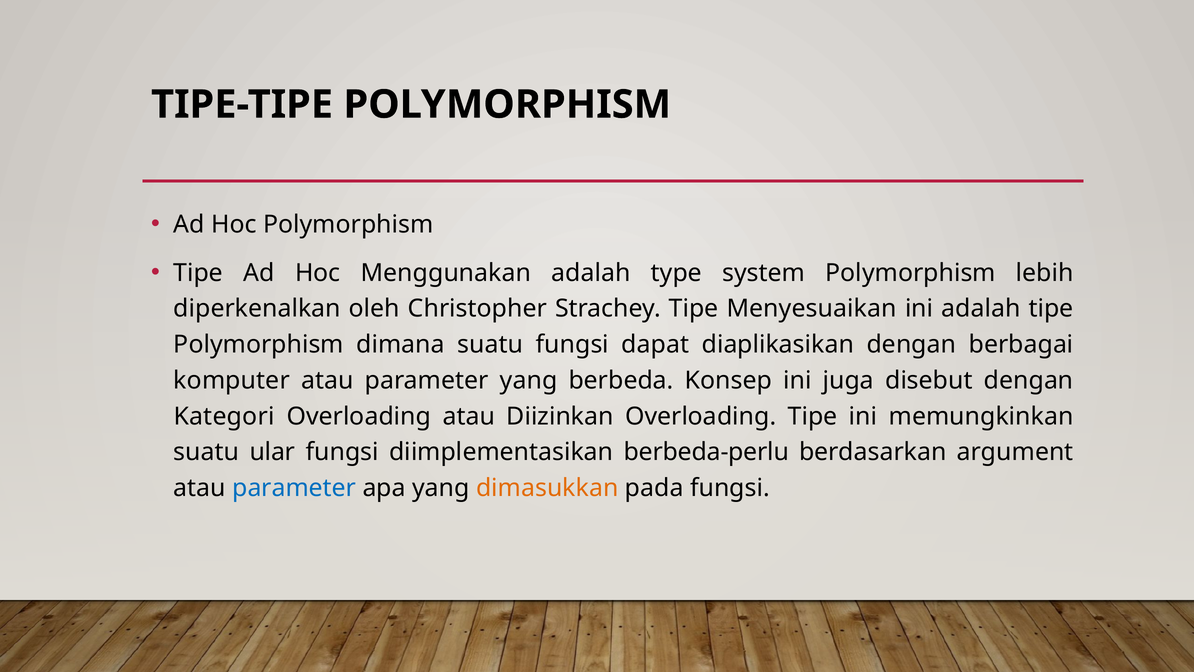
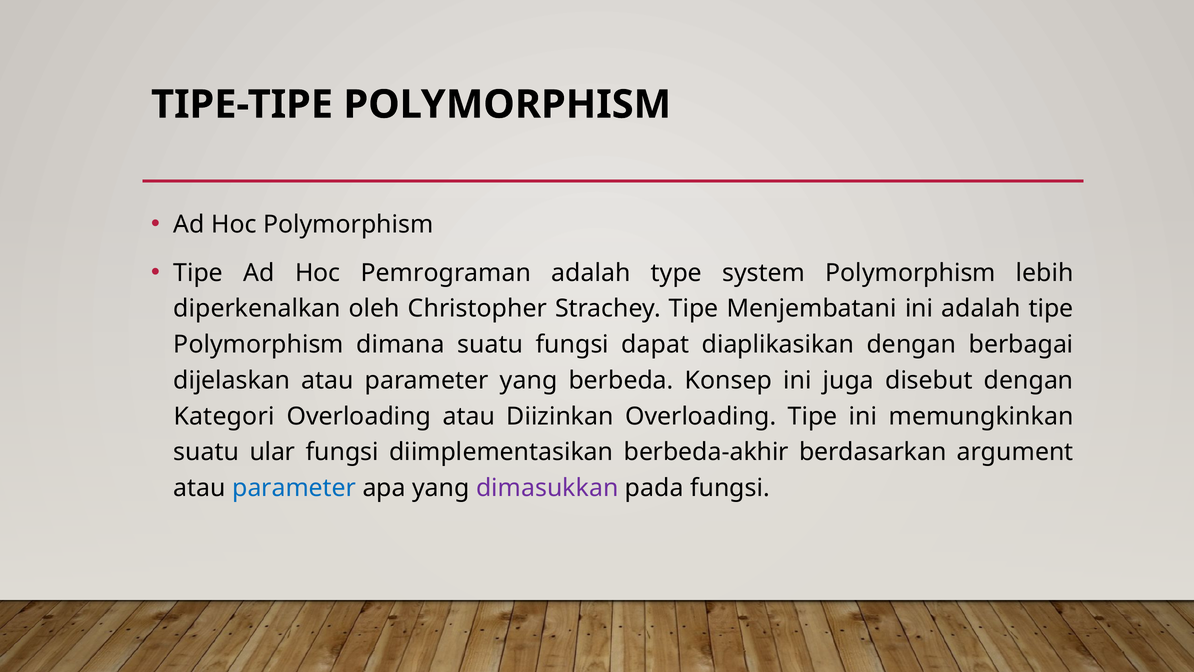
Menggunakan: Menggunakan -> Pemrograman
Menyesuaikan: Menyesuaikan -> Menjembatani
komputer: komputer -> dijelaskan
berbeda-perlu: berbeda-perlu -> berbeda-akhir
dimasukkan colour: orange -> purple
